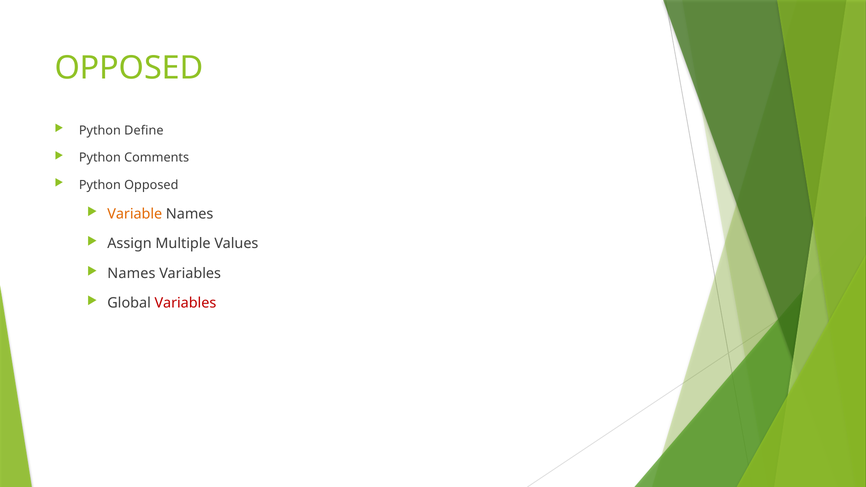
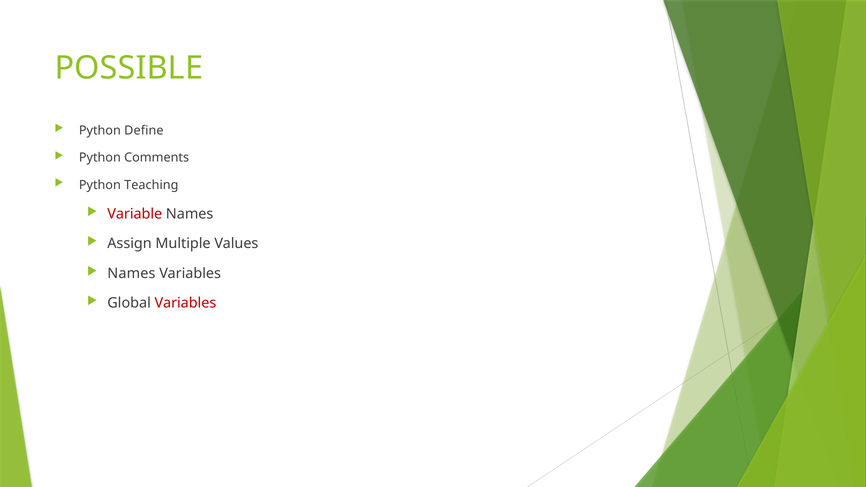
OPPOSED at (129, 68): OPPOSED -> POSSIBLE
Python Opposed: Opposed -> Teaching
Variable colour: orange -> red
